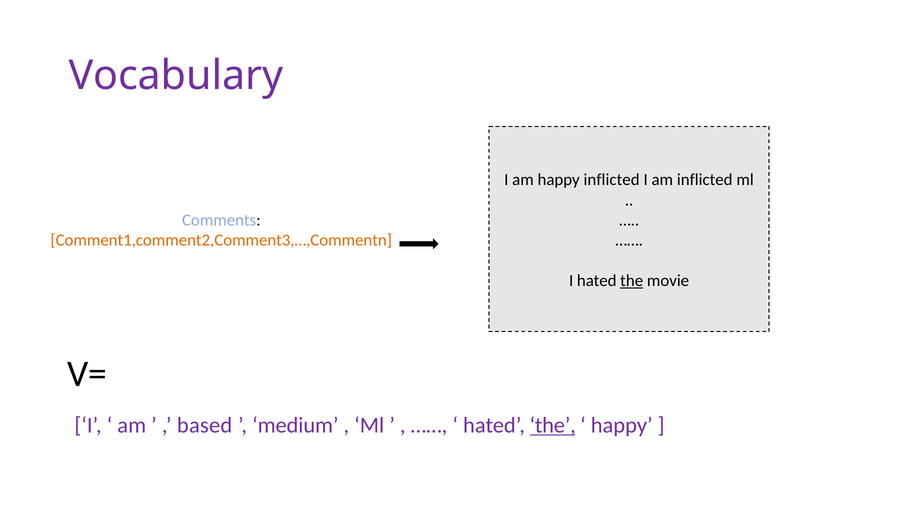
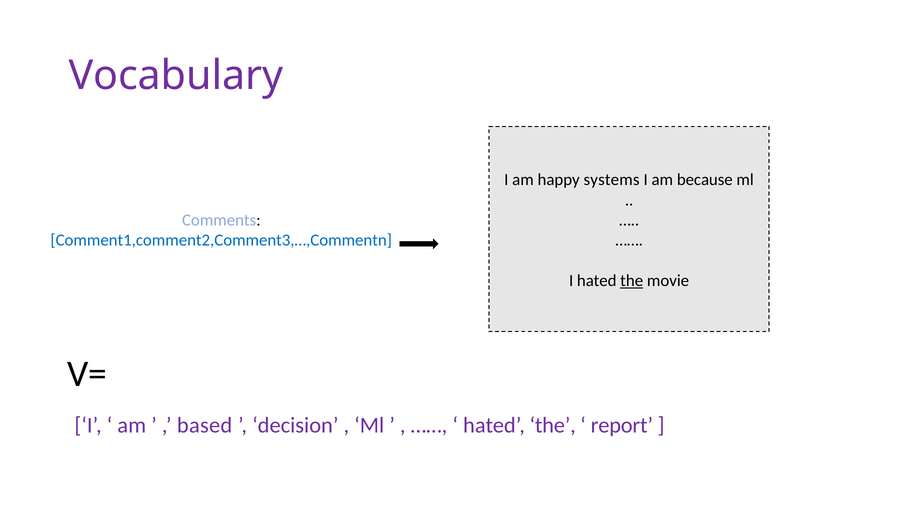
happy inflicted: inflicted -> systems
am inflicted: inflicted -> because
Comment1,comment2,Comment3,…,Commentn colour: orange -> blue
medium: medium -> decision
the at (553, 425) underline: present -> none
happy at (622, 425): happy -> report
